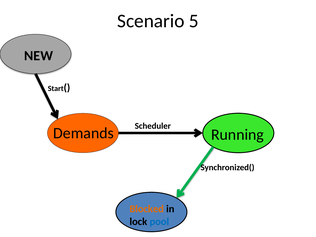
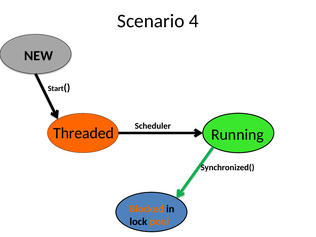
5: 5 -> 4
Demands: Demands -> Threaded
pool colour: blue -> orange
